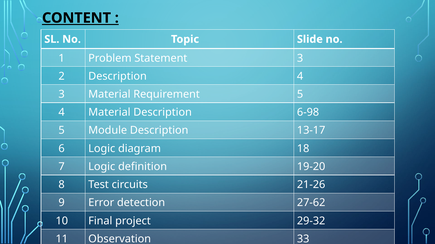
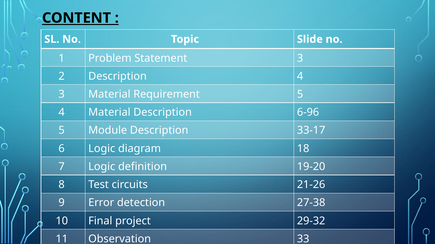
6-98: 6-98 -> 6-96
13-17: 13-17 -> 33-17
27-62: 27-62 -> 27-38
